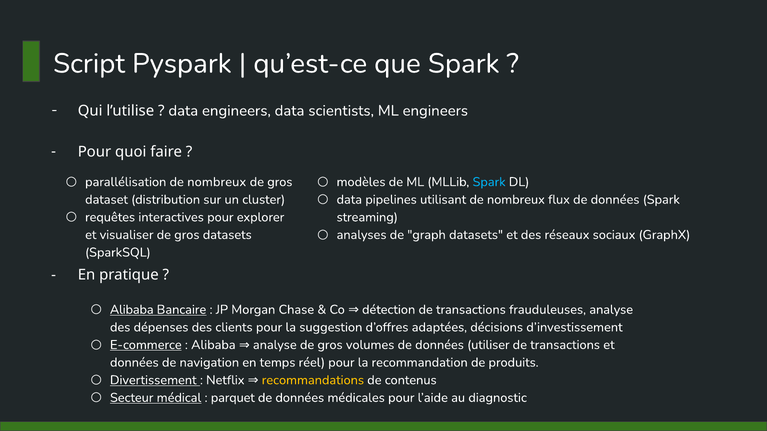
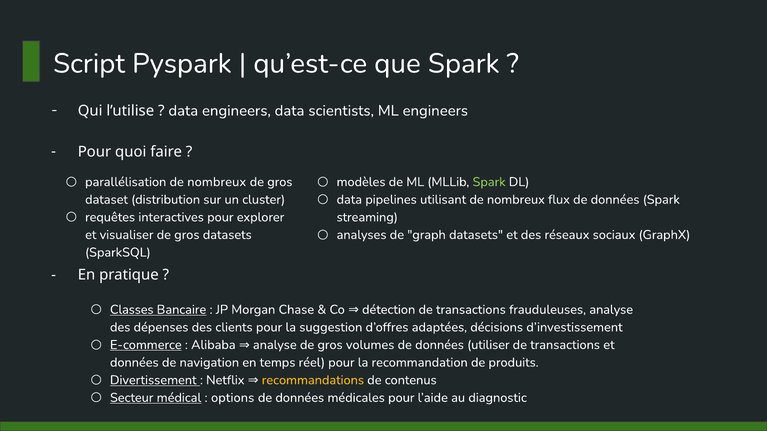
Spark at (489, 182) colour: light blue -> light green
Alibaba at (132, 310): Alibaba -> Classes
parquet: parquet -> options
